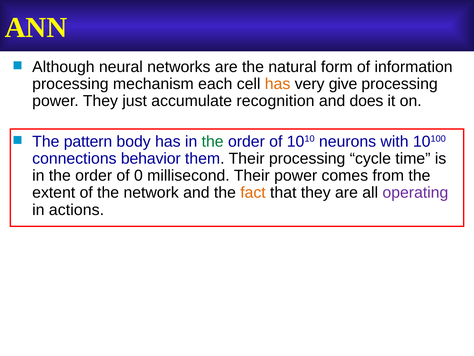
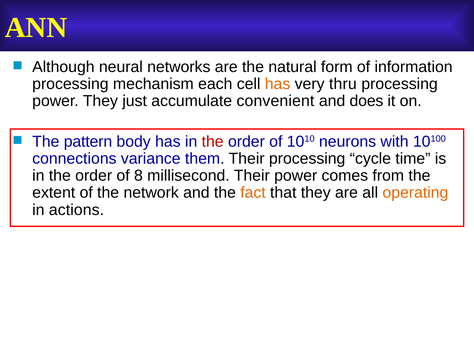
give: give -> thru
recognition: recognition -> convenient
the at (213, 141) colour: green -> red
behavior: behavior -> variance
0: 0 -> 8
operating colour: purple -> orange
